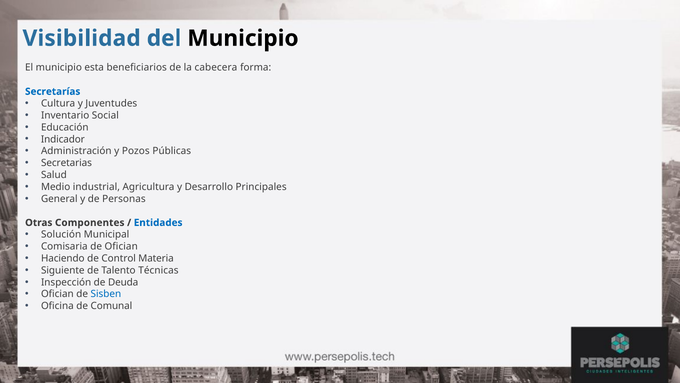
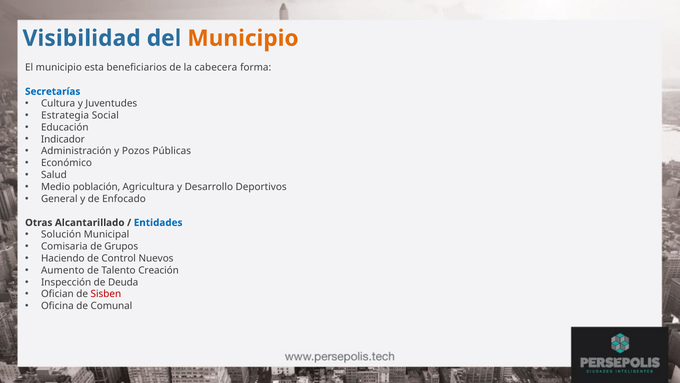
Municipio at (243, 38) colour: black -> orange
Inventario: Inventario -> Estrategia
Secretarias: Secretarias -> Económico
industrial: industrial -> población
Principales: Principales -> Deportivos
Personas: Personas -> Enfocado
Componentes: Componentes -> Alcantarillado
de Ofician: Ofician -> Grupos
Materia: Materia -> Nuevos
Siguiente: Siguiente -> Aumento
Técnicas: Técnicas -> Creación
Sisben colour: blue -> red
